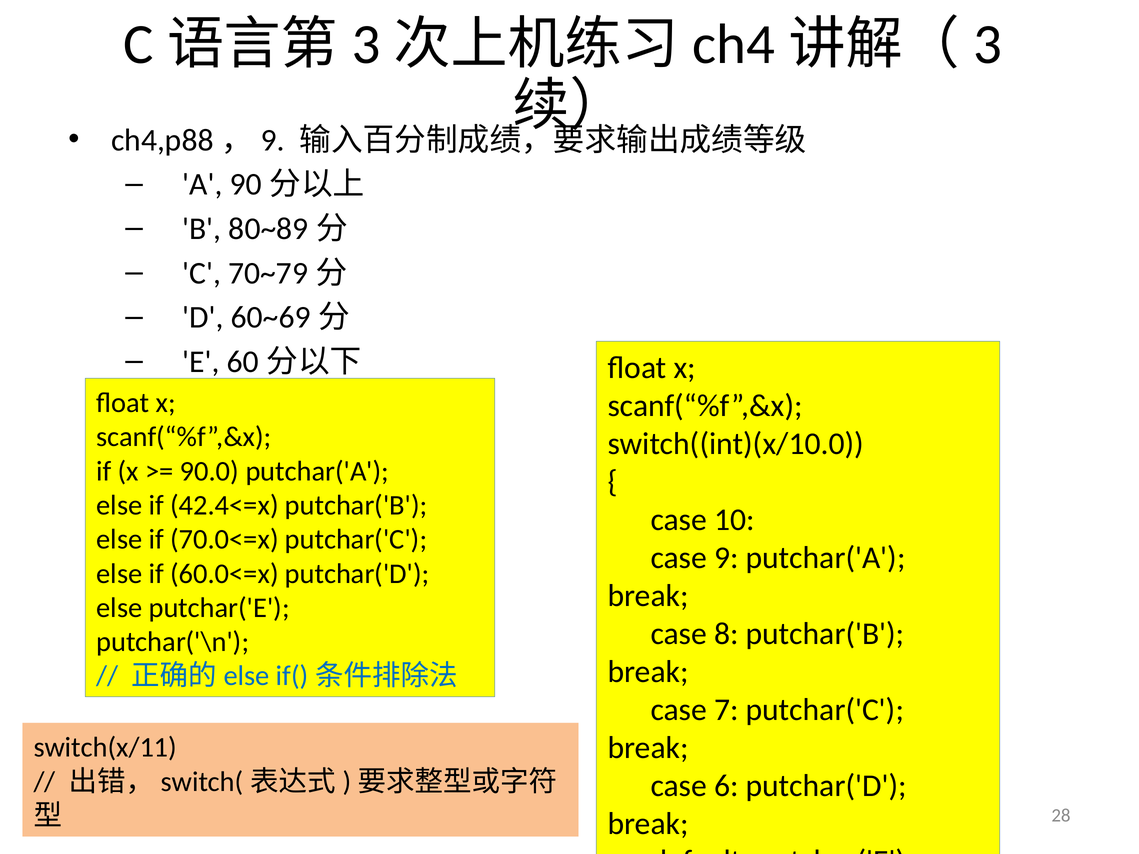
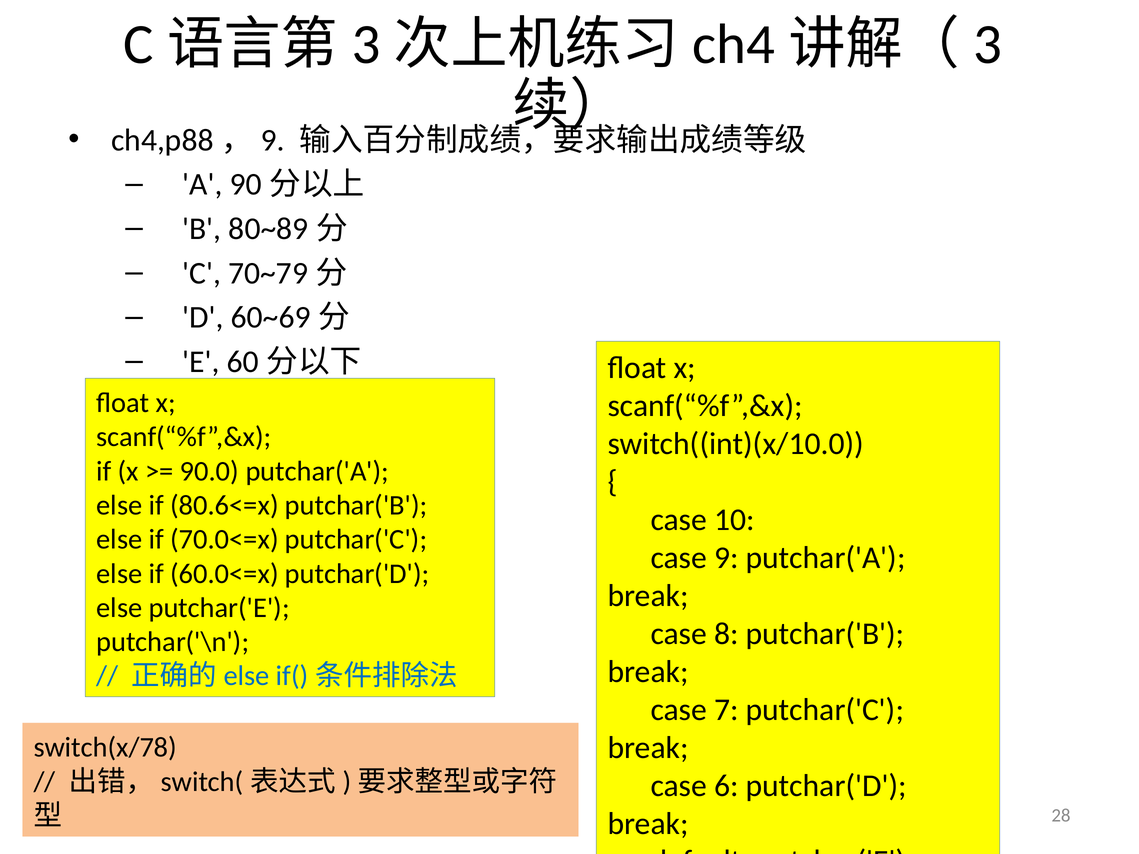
42.4<=x: 42.4<=x -> 80.6<=x
switch(x/11: switch(x/11 -> switch(x/78
